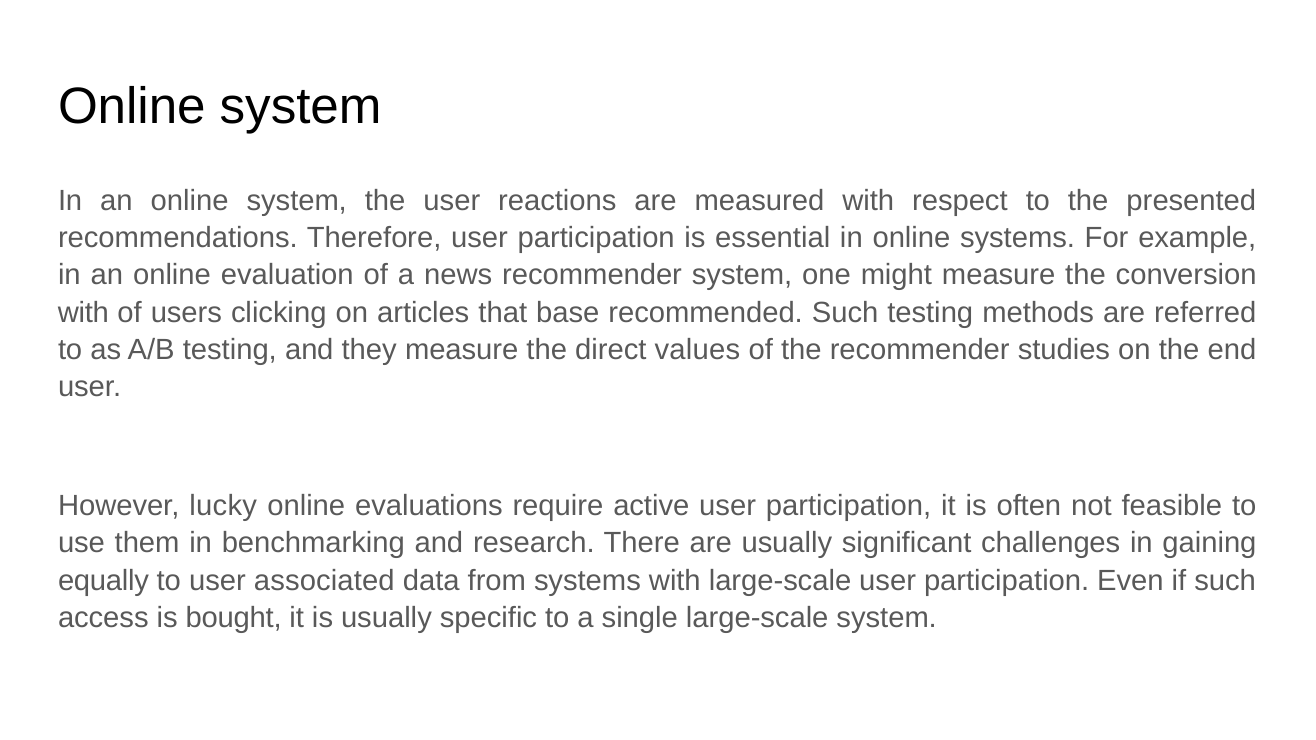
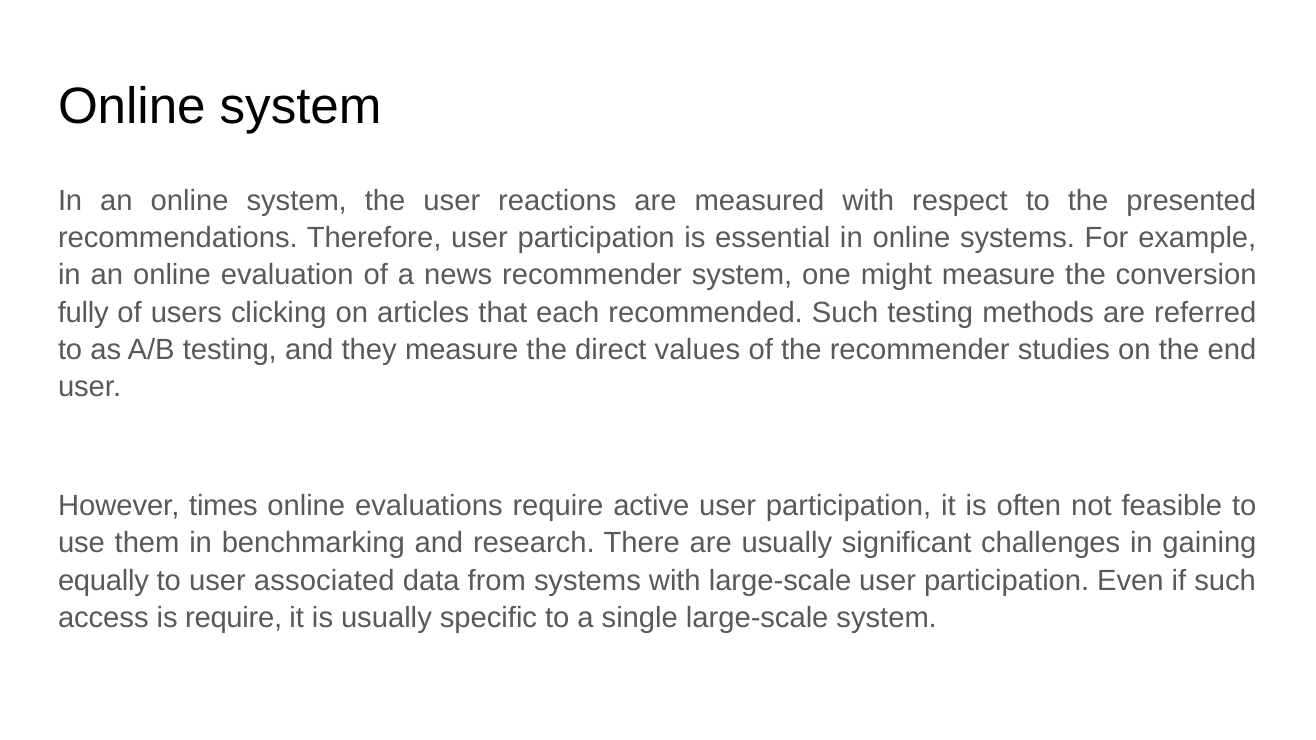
with at (83, 313): with -> fully
base: base -> each
lucky: lucky -> times
is bought: bought -> require
